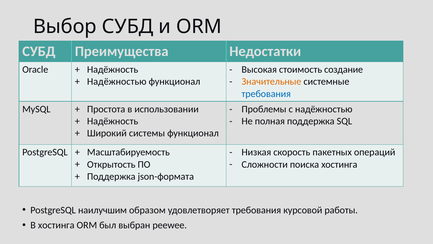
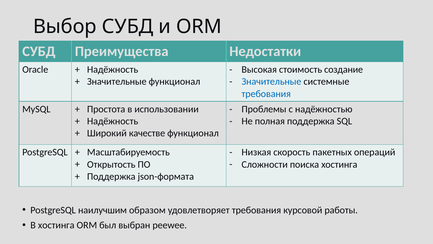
Надёжностью at (117, 82): Надёжностью -> Значительные
Значительные at (271, 82) colour: orange -> blue
системы: системы -> качестве
